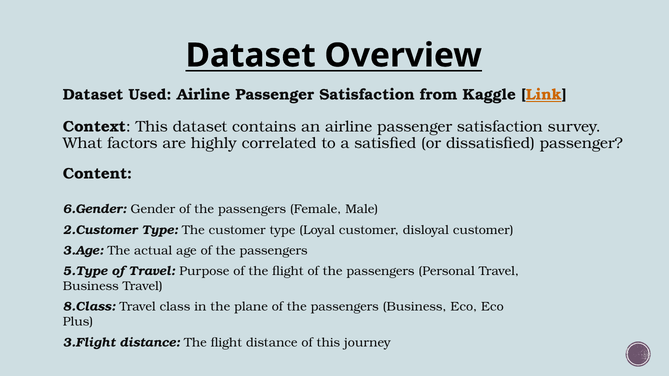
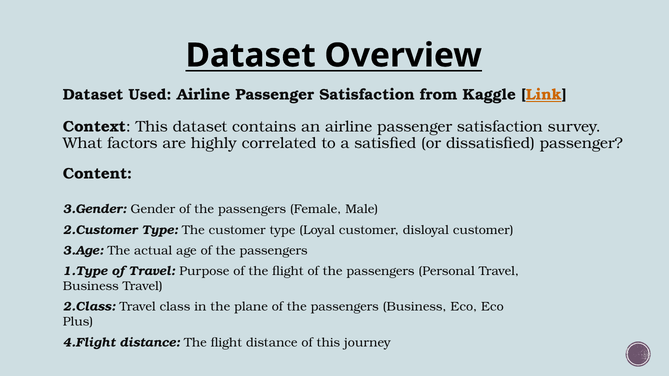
6.Gender: 6.Gender -> 3.Gender
5.Type: 5.Type -> 1.Type
8.Class: 8.Class -> 2.Class
3.Flight: 3.Flight -> 4.Flight
